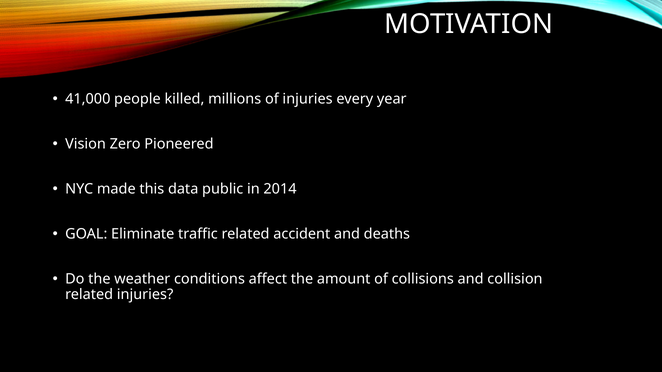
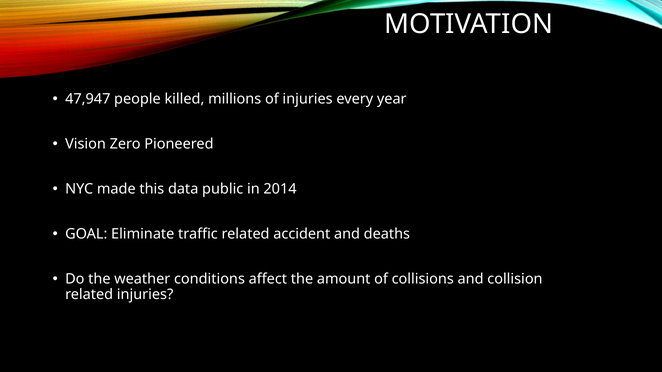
41,000: 41,000 -> 47,947
